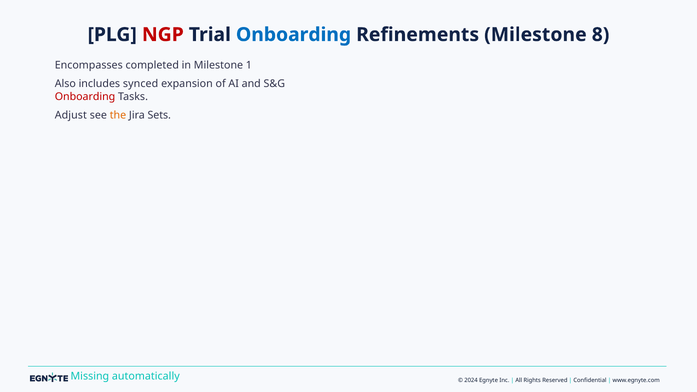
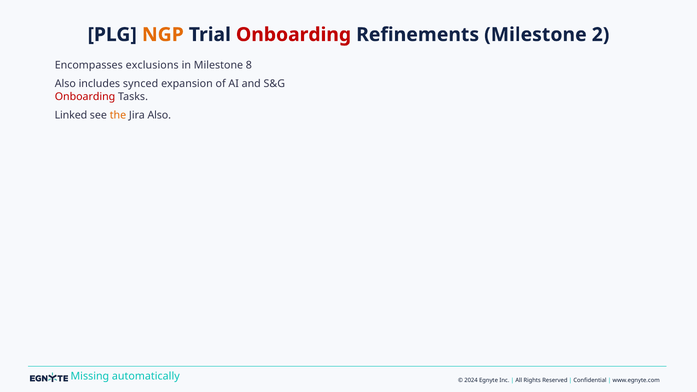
NGP colour: red -> orange
Onboarding at (294, 35) colour: blue -> red
8: 8 -> 2
completed: completed -> exclusions
1: 1 -> 8
Adjust: Adjust -> Linked
Jira Sets: Sets -> Also
